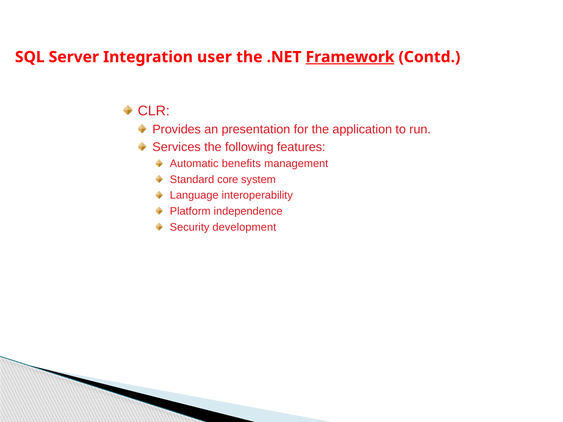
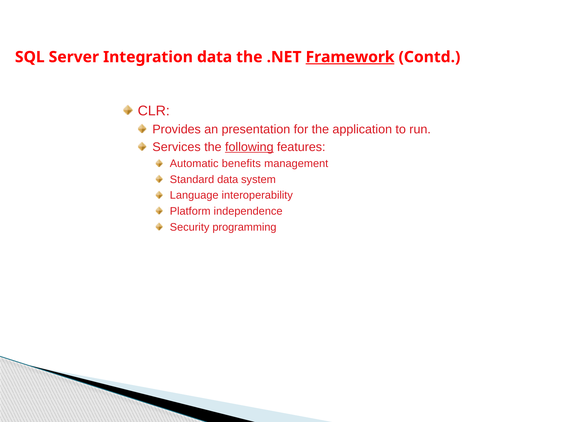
Integration user: user -> data
following underline: none -> present
Standard core: core -> data
development: development -> programming
